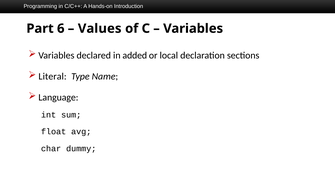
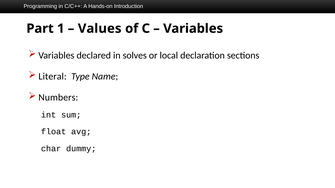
6: 6 -> 1
added: added -> solves
Language: Language -> Numbers
